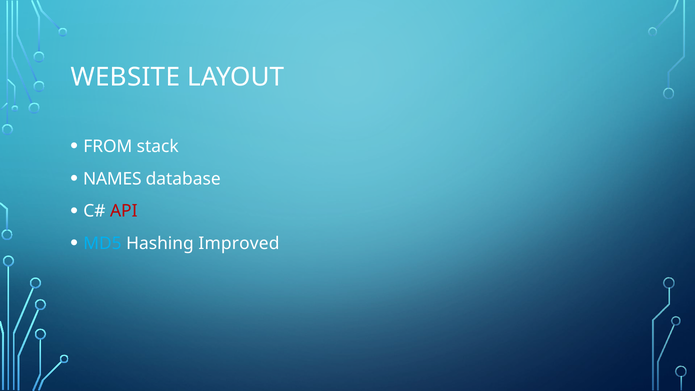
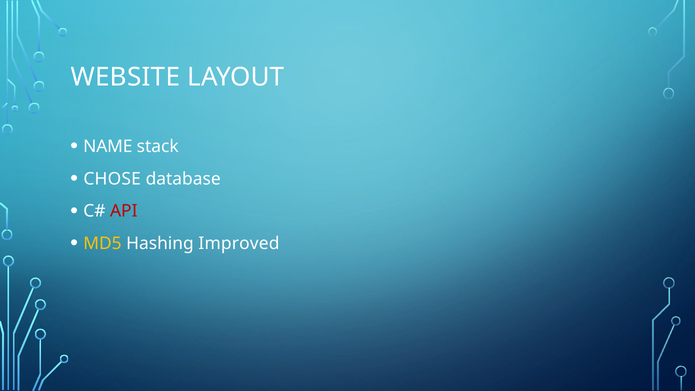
FROM: FROM -> NAME
NAMES: NAMES -> CHOSE
MD5 colour: light blue -> yellow
